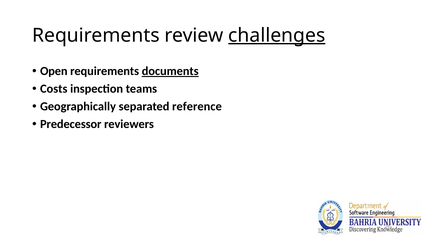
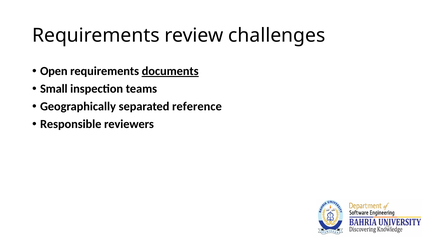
challenges underline: present -> none
Costs: Costs -> Small
Predecessor: Predecessor -> Responsible
